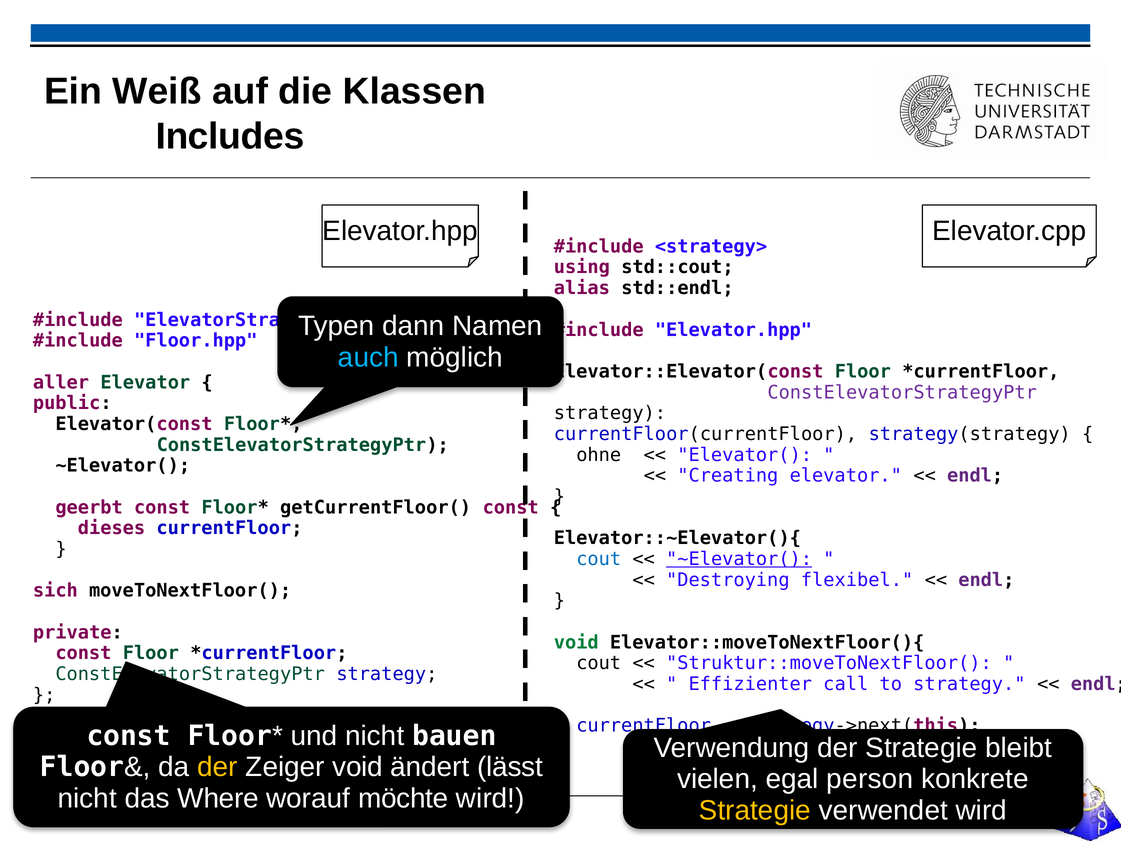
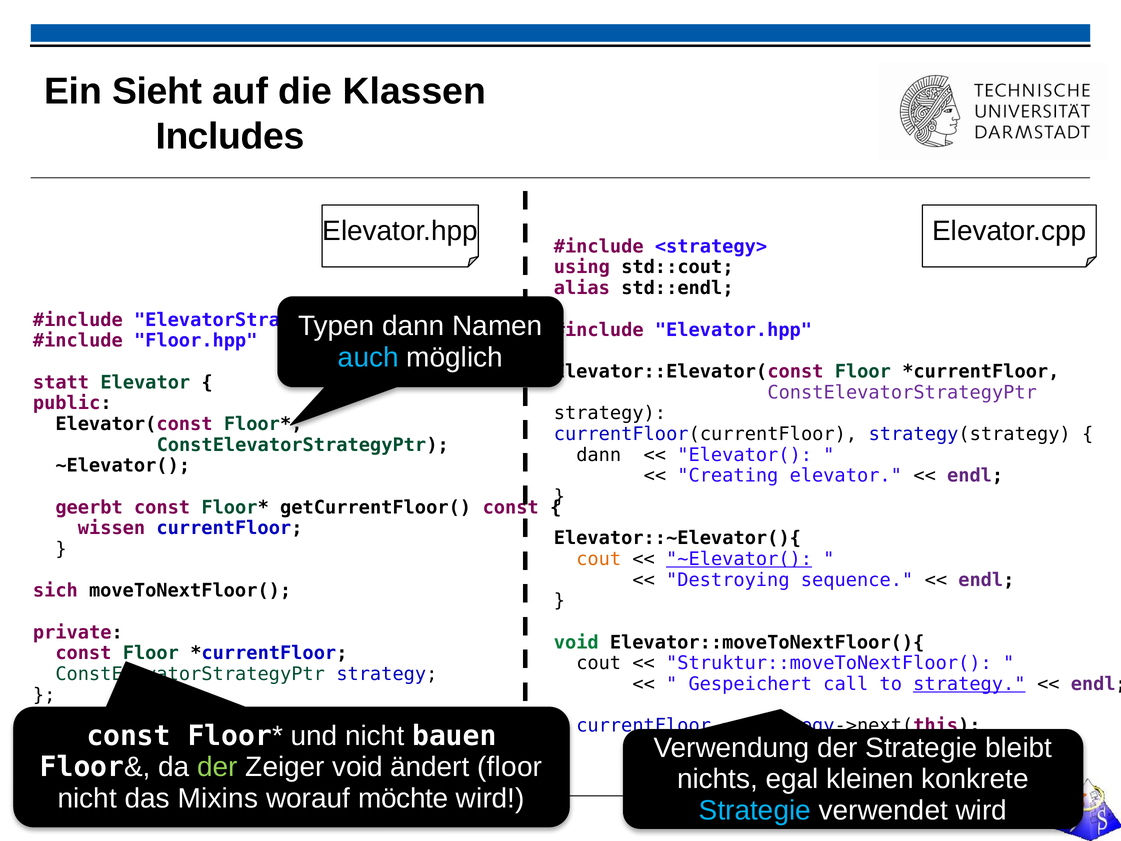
Weiß: Weiß -> Sieht
aller: aller -> statt
ohne at (599, 455): ohne -> dann
dieses: dieses -> wissen
cout at (599, 559) colour: blue -> orange
flexibel: flexibel -> sequence
Effizienter: Effizienter -> Gespeichert
strategy at (969, 684) underline: none -> present
der at (217, 767) colour: yellow -> light green
ändert lässt: lässt -> floor
vielen: vielen -> nichts
person: person -> kleinen
Where: Where -> Mixins
Strategie at (755, 810) colour: yellow -> light blue
